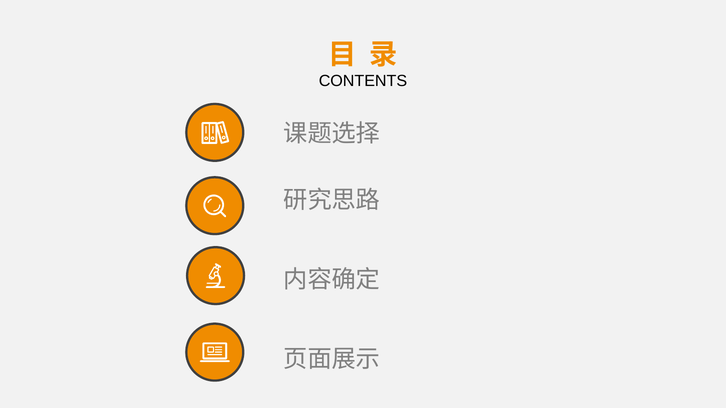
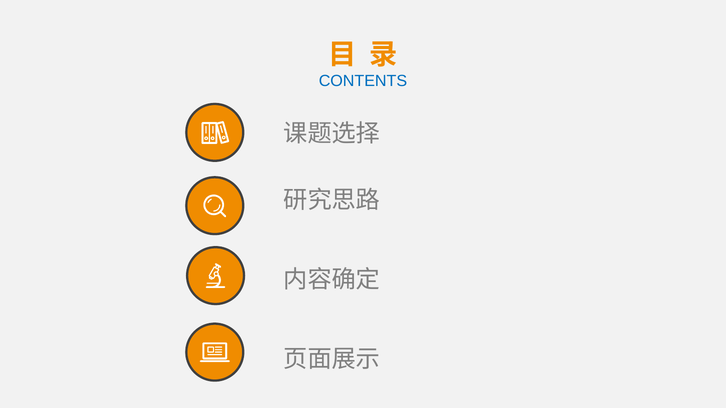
CONTENTS colour: black -> blue
